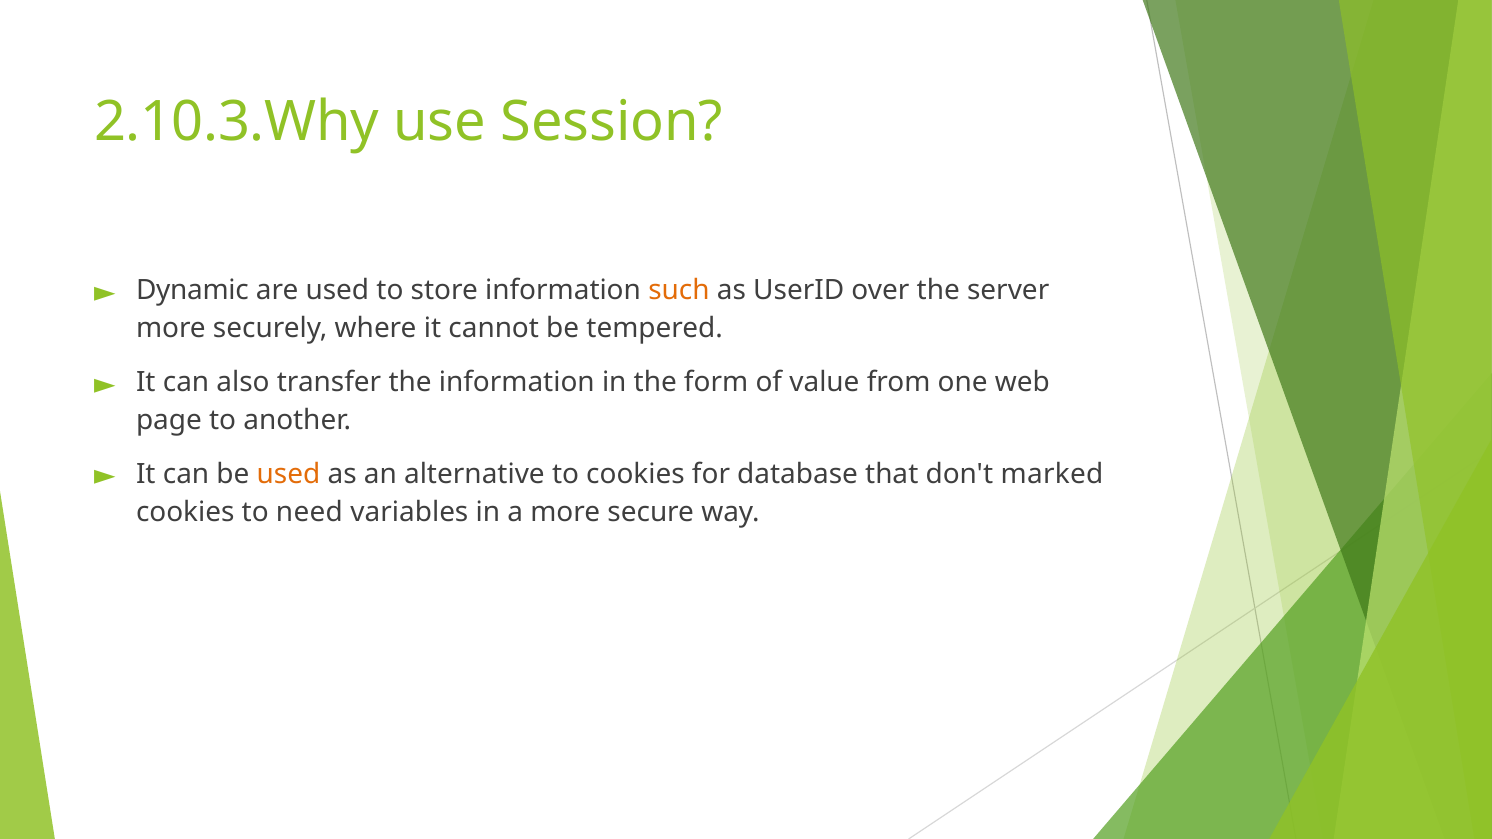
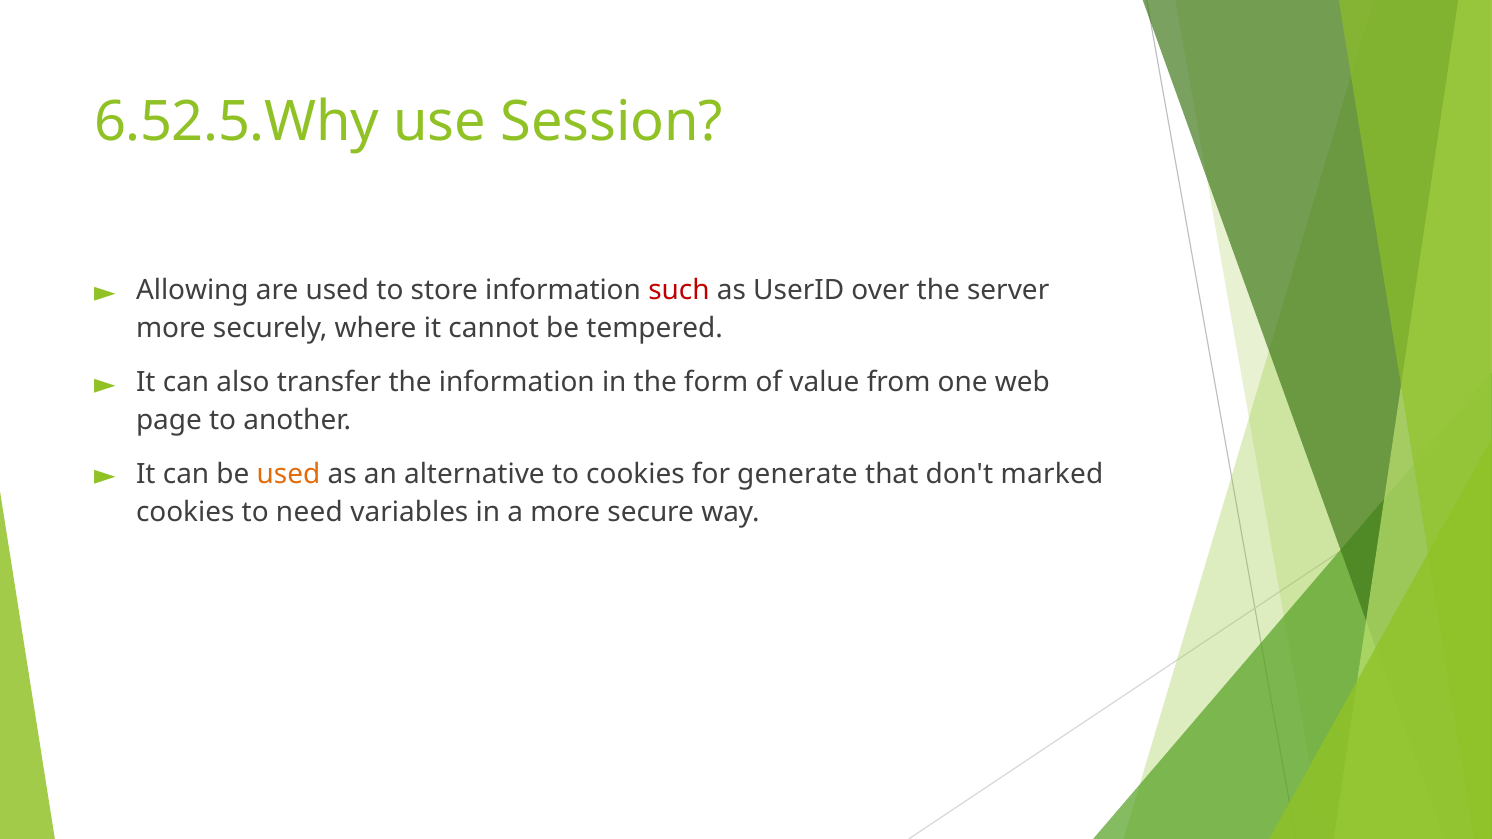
2.10.3.Why: 2.10.3.Why -> 6.52.5.Why
Dynamic: Dynamic -> Allowing
such colour: orange -> red
database: database -> generate
